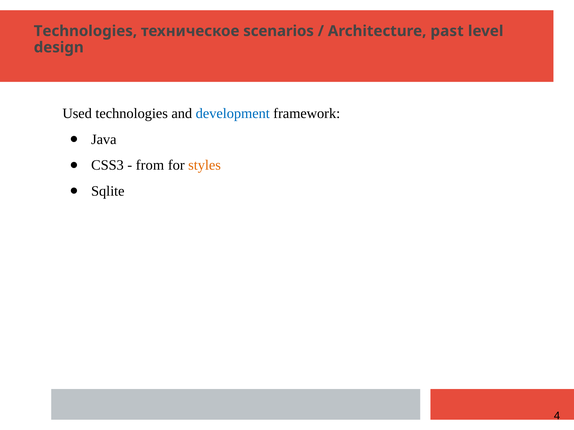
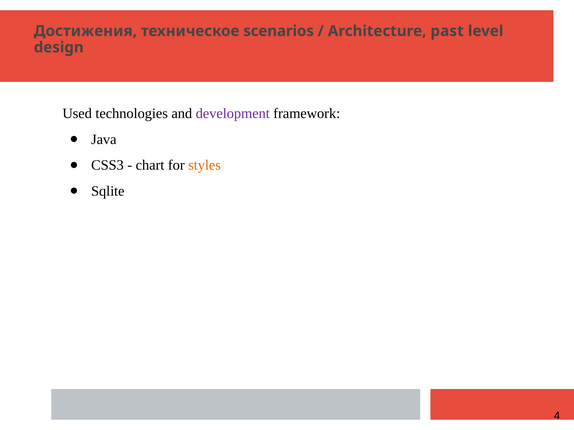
Technologies at (85, 31): Technologies -> Достижения
development colour: blue -> purple
from: from -> chart
